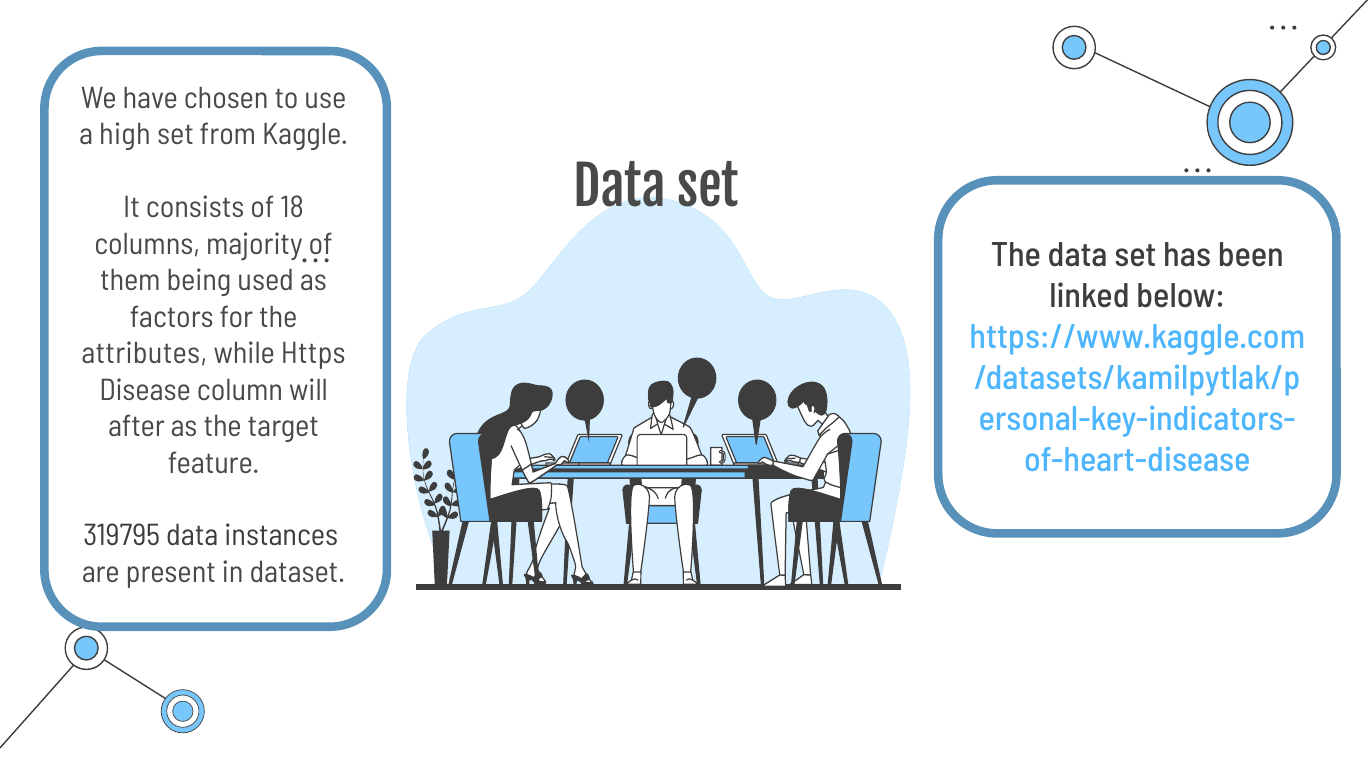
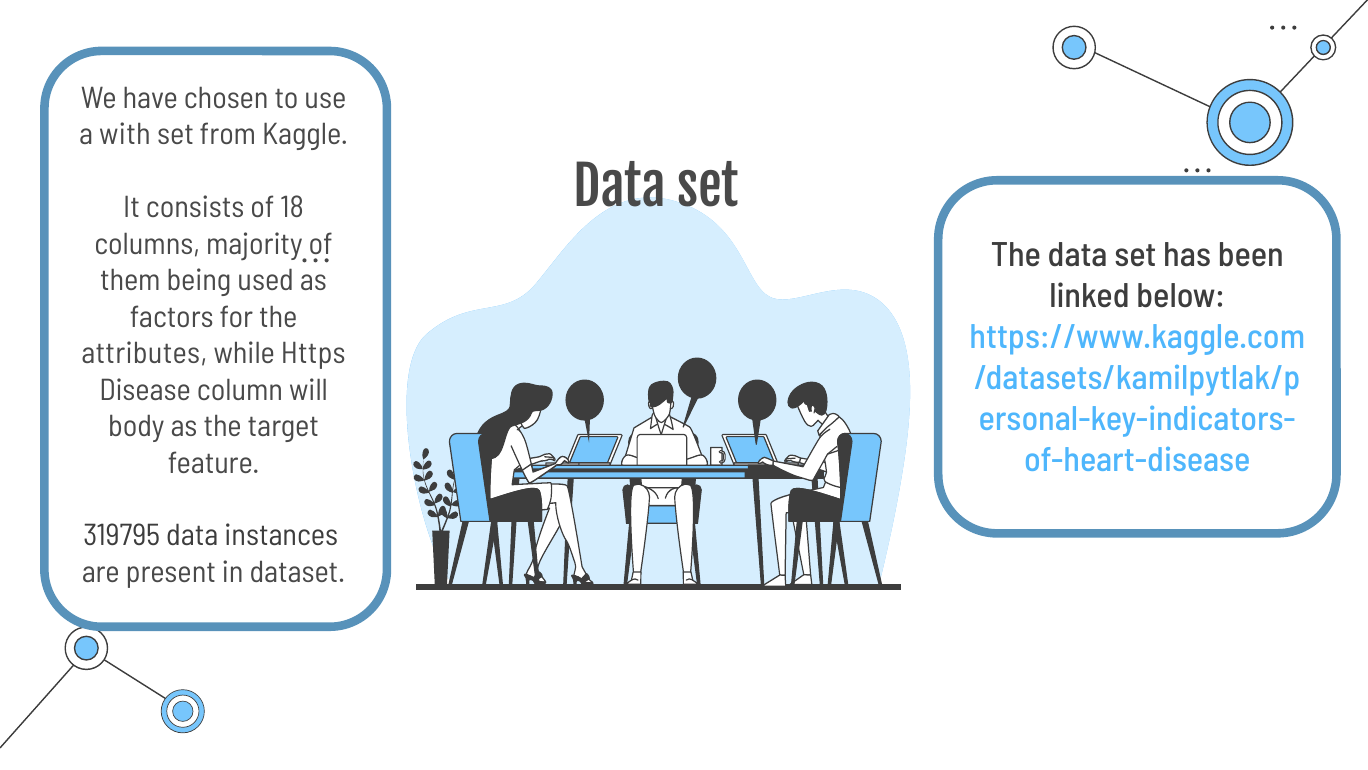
high: high -> with
after: after -> body
